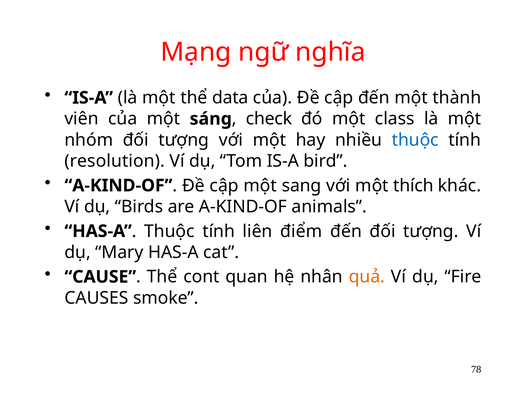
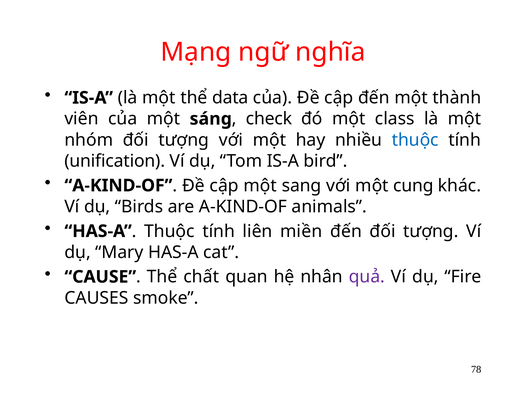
resolution: resolution -> unification
thích: thích -> cung
điểm: điểm -> miền
cont: cont -> chất
quả colour: orange -> purple
